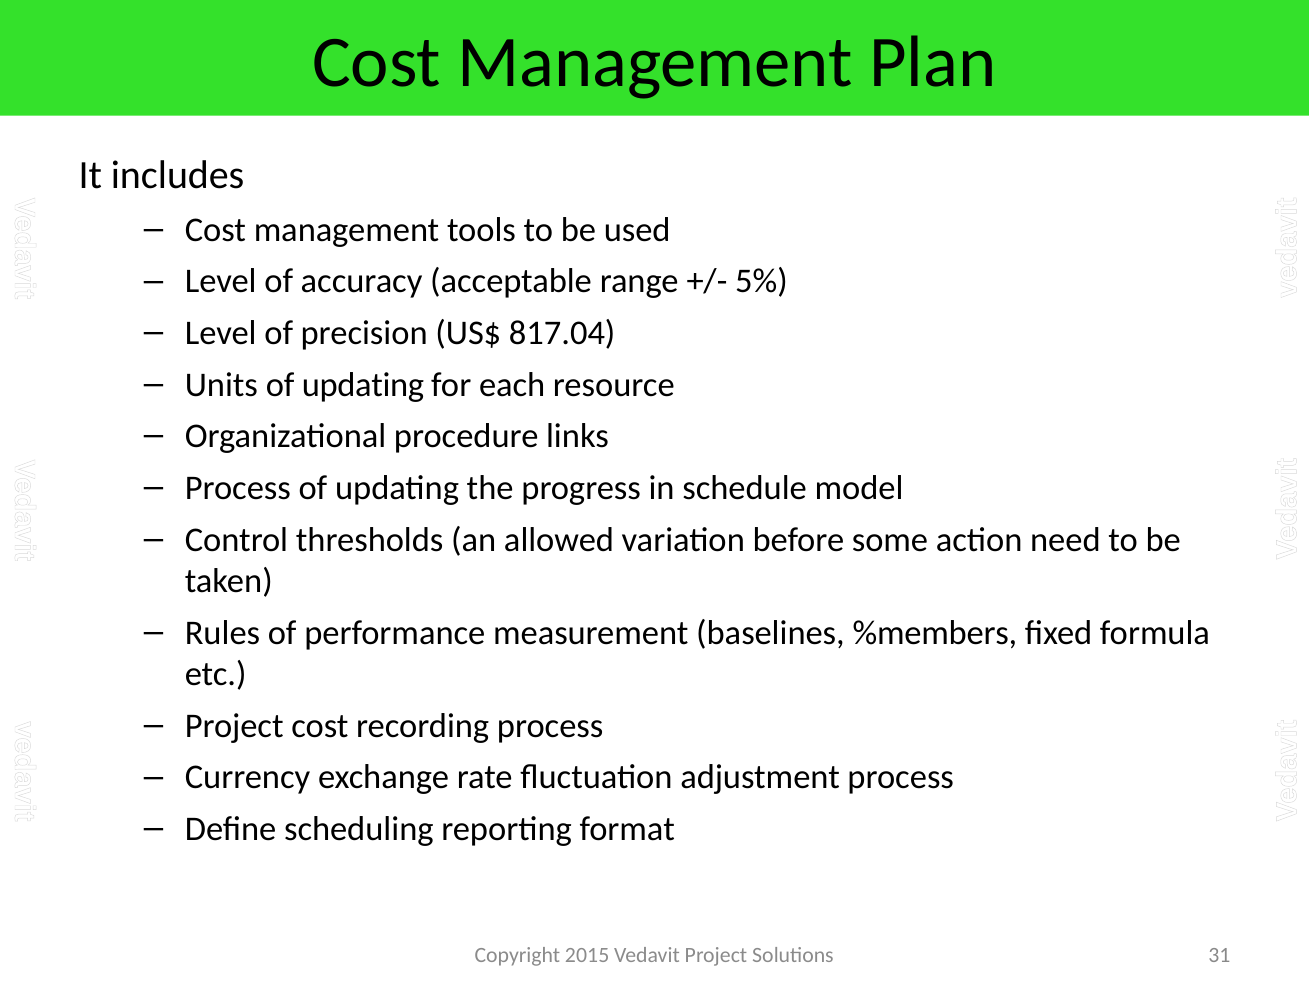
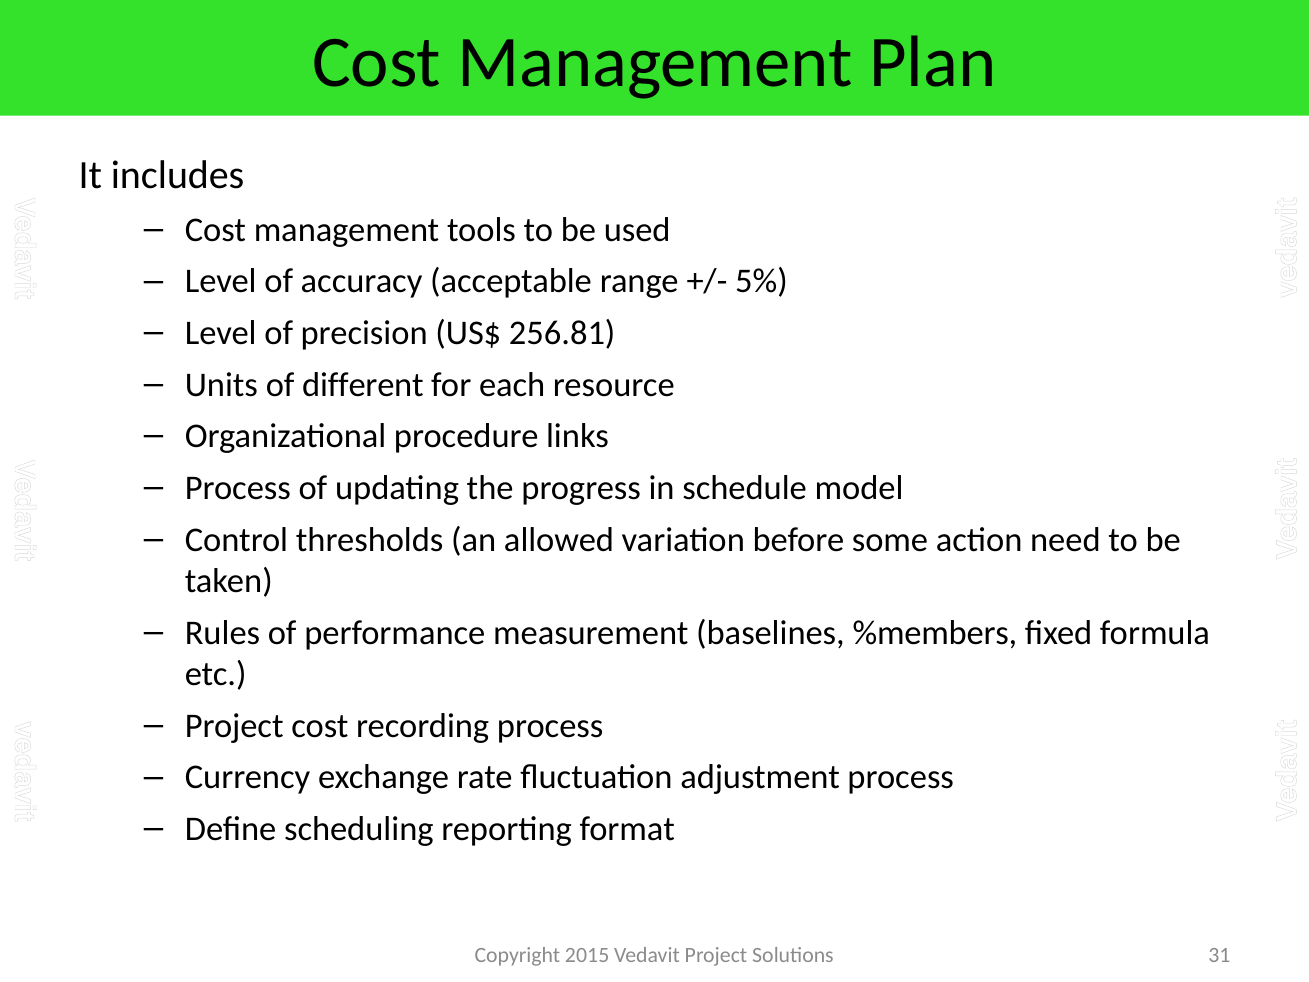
817.04: 817.04 -> 256.81
Units of updating: updating -> different
